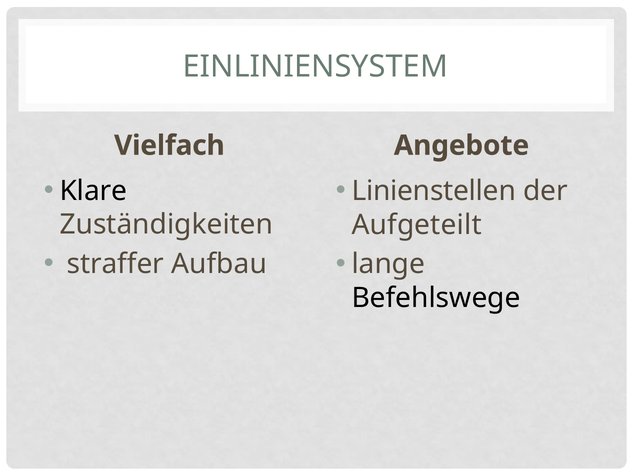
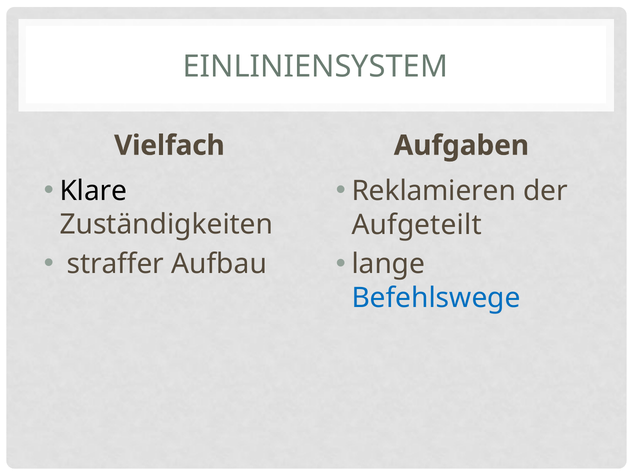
Angebote: Angebote -> Aufgaben
Linienstellen: Linienstellen -> Reklamieren
Befehlswege colour: black -> blue
